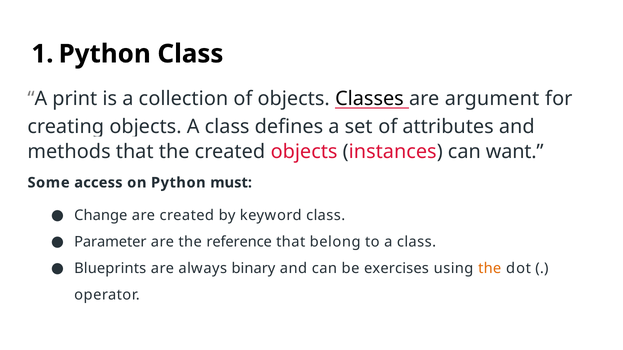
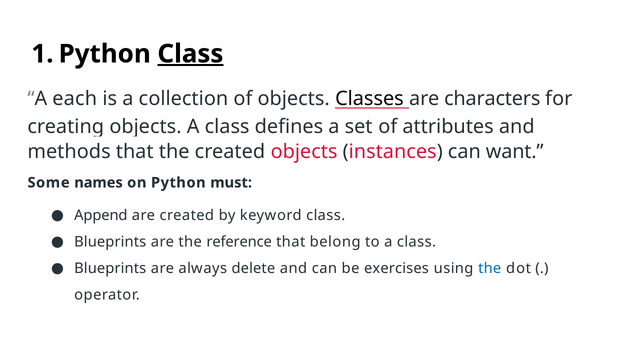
Class at (190, 54) underline: none -> present
print: print -> each
argument: argument -> characters
access: access -> names
Change: Change -> Append
Parameter at (110, 242): Parameter -> Blueprints
binary: binary -> delete
the at (490, 269) colour: orange -> blue
